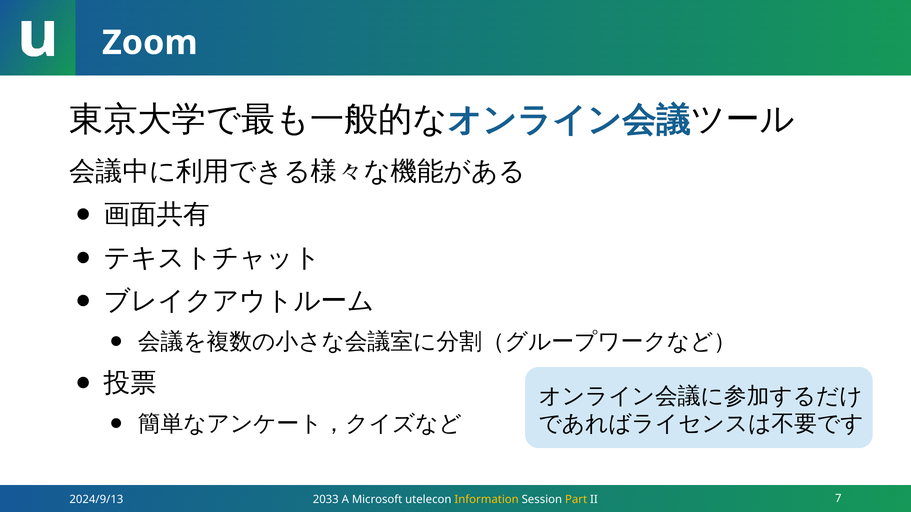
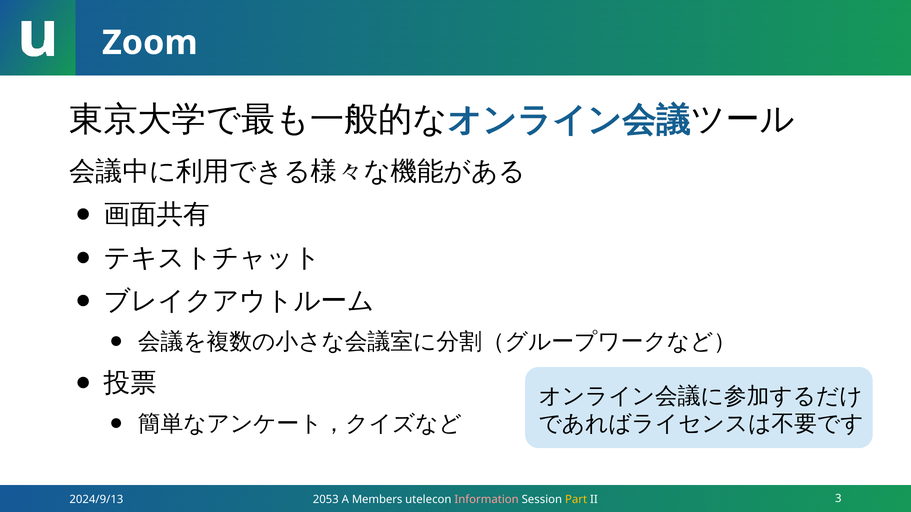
2033: 2033 -> 2053
Microsoft: Microsoft -> Members
Information colour: yellow -> pink
7: 7 -> 3
